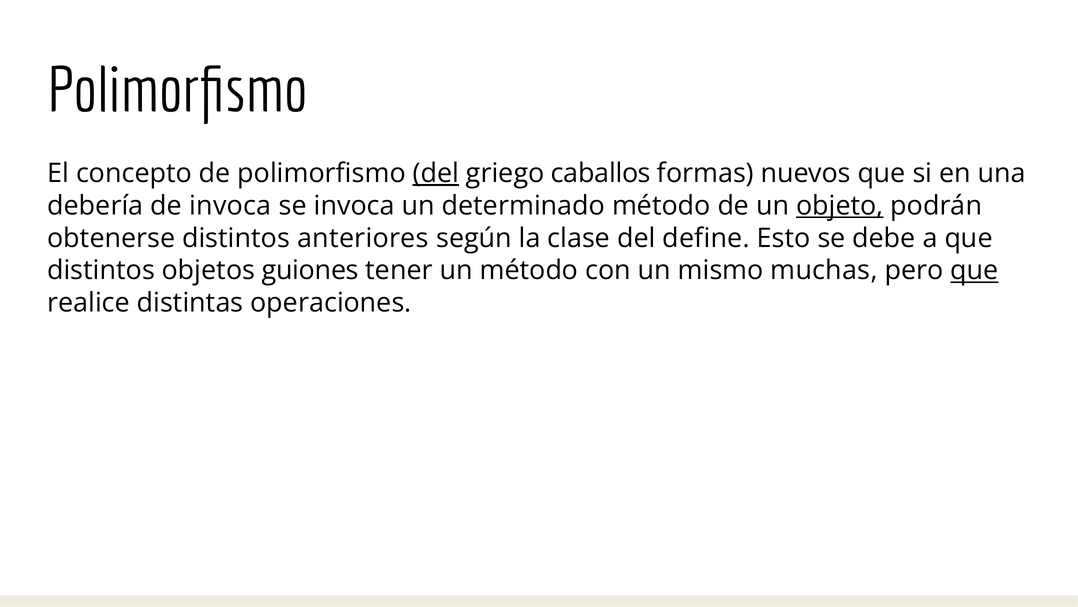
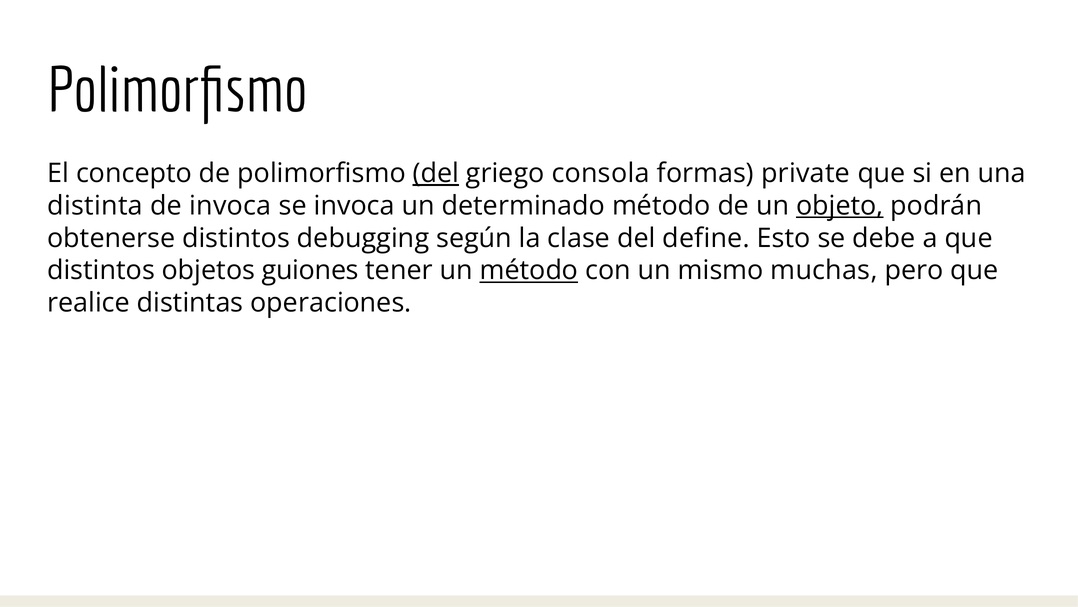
caballos: caballos -> consola
nuevos: nuevos -> private
debería: debería -> distinta
anteriores: anteriores -> debugging
método at (529, 270) underline: none -> present
que at (974, 270) underline: present -> none
